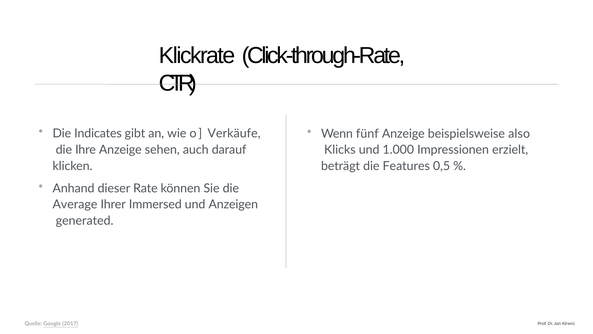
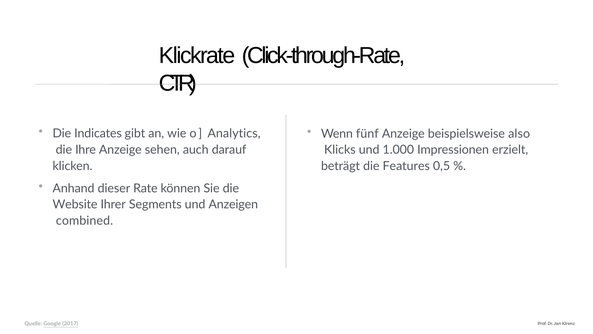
Verkäufe: Verkäufe -> Analytics
Average: Average -> Website
Immersed: Immersed -> Segments
generated: generated -> combined
